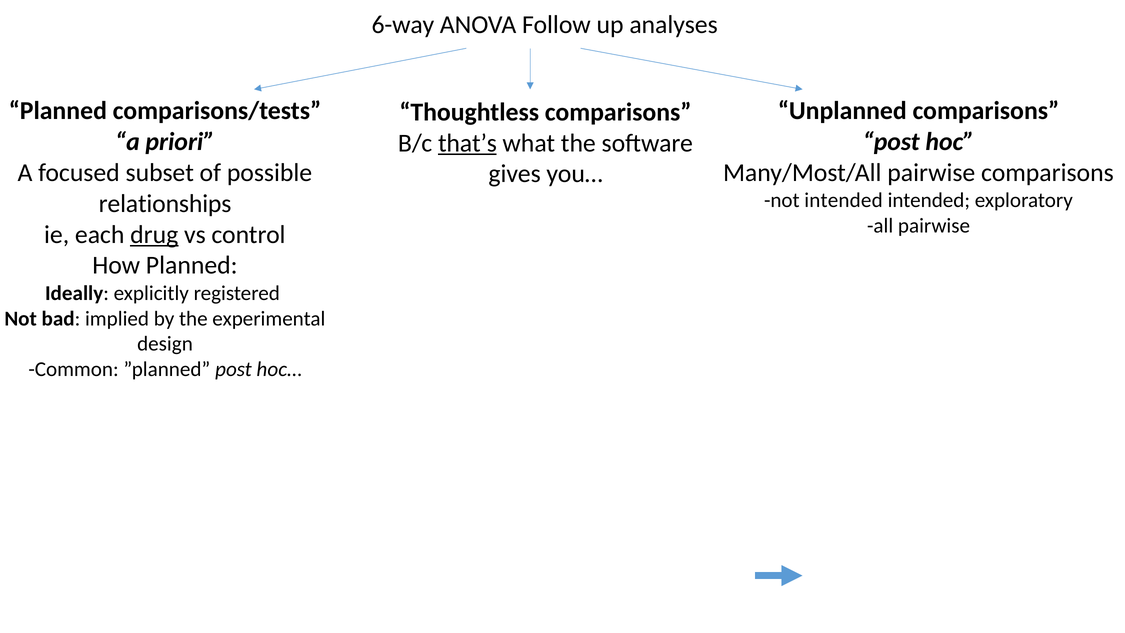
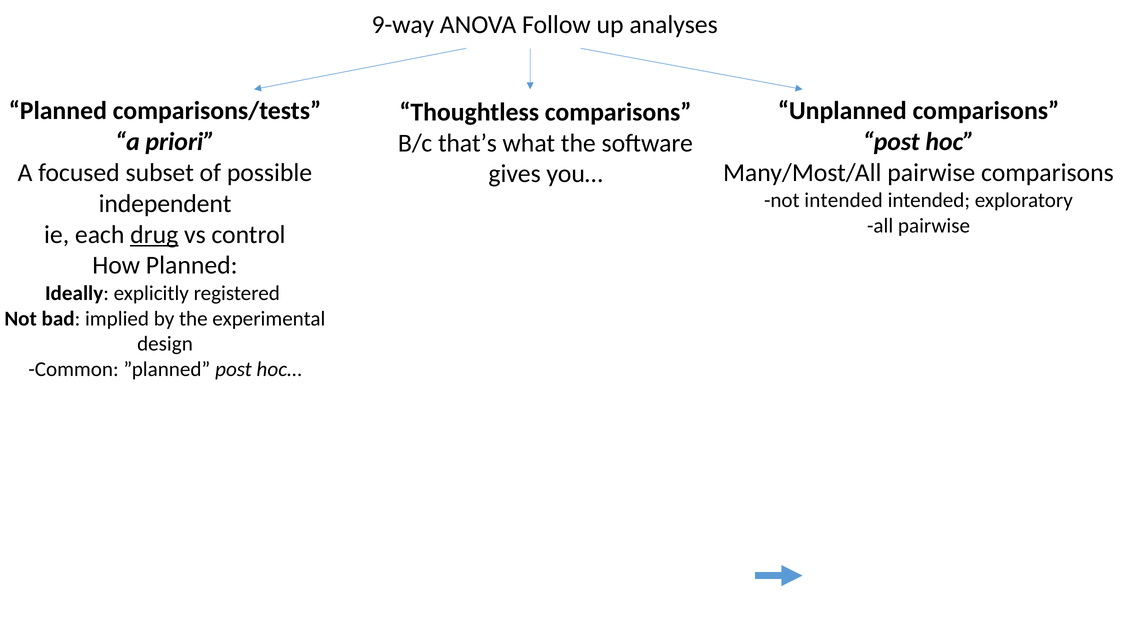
6-way: 6-way -> 9-way
that’s underline: present -> none
relationships: relationships -> independent
